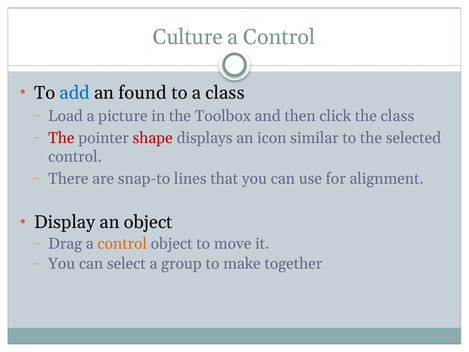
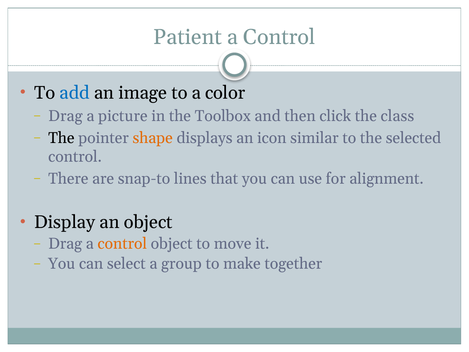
Culture: Culture -> Patient
found: found -> image
a class: class -> color
Load at (66, 116): Load -> Drag
The at (61, 138) colour: red -> black
shape colour: red -> orange
